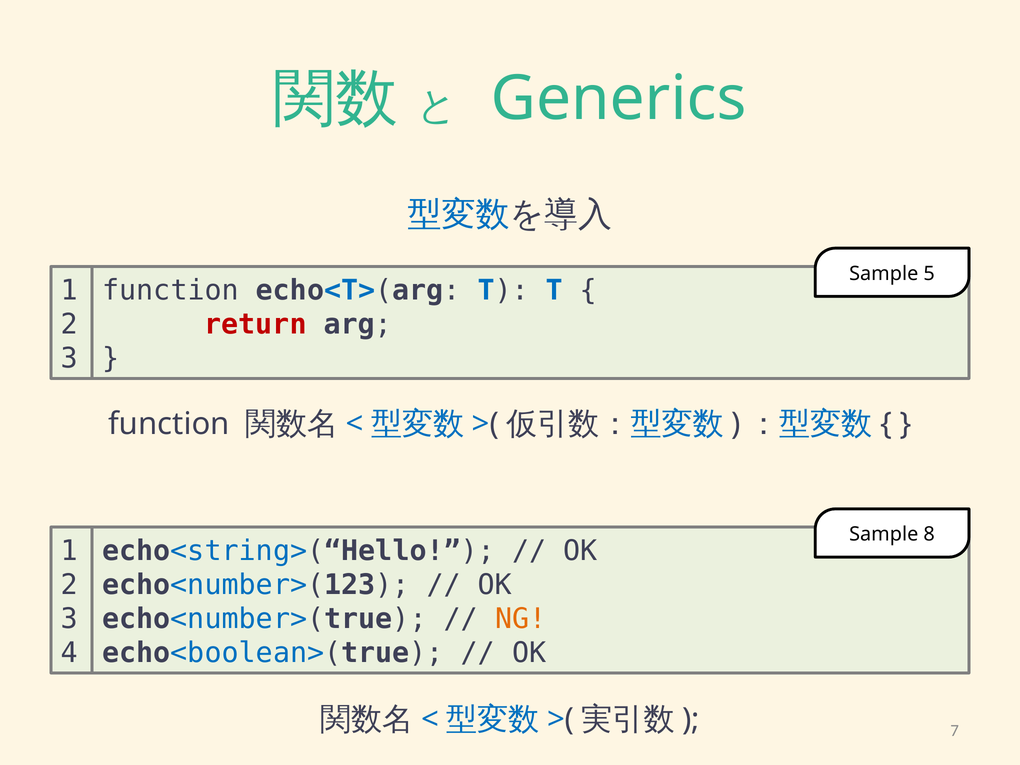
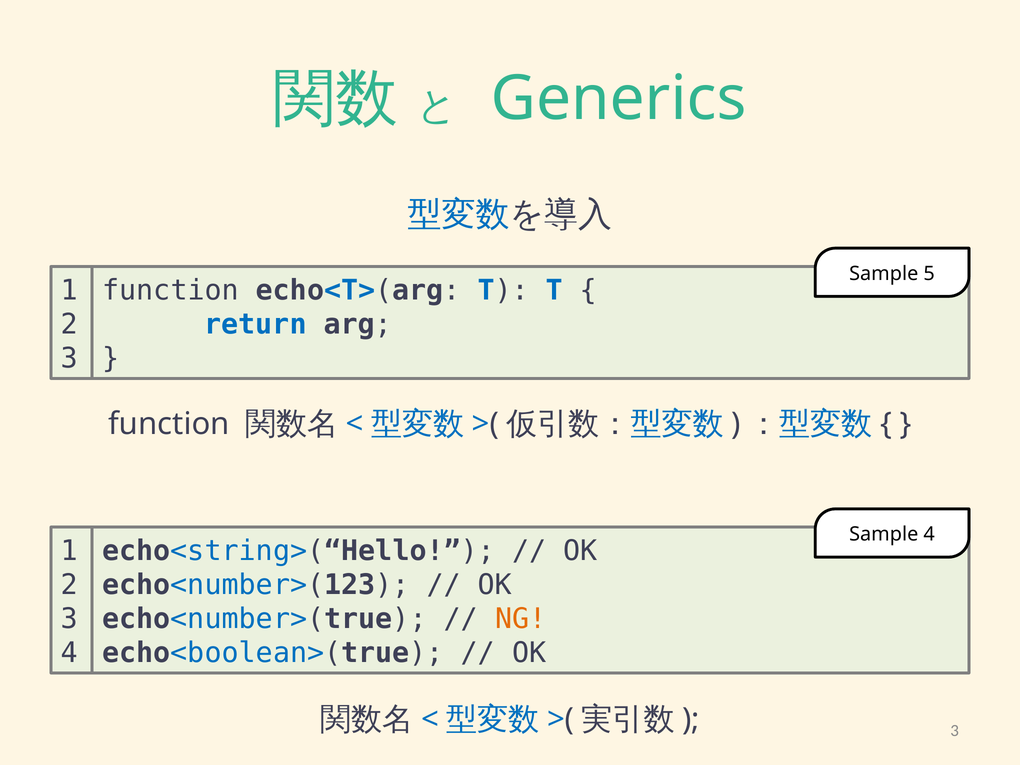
return colour: red -> blue
Sample 8: 8 -> 4
7 at (955, 730): 7 -> 3
